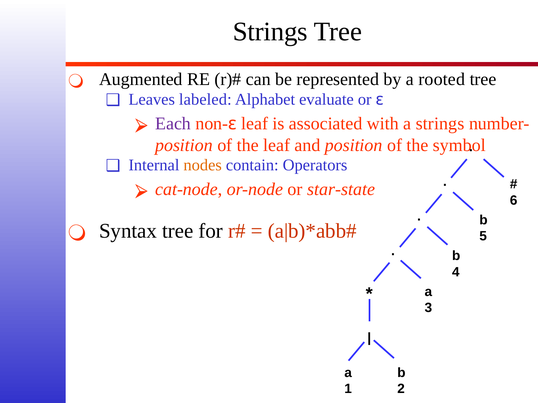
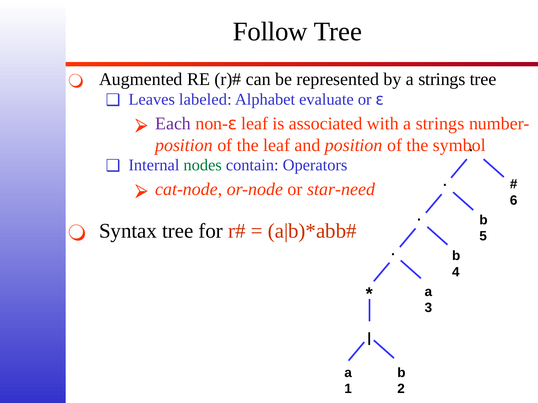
Strings at (270, 32): Strings -> Follow
by a rooted: rooted -> strings
nodes colour: orange -> green
star-state: star-state -> star-need
